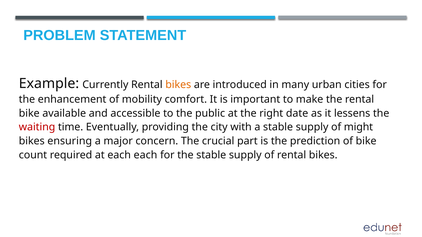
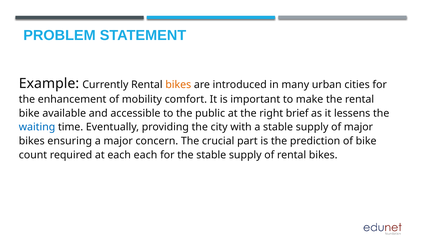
date: date -> brief
waiting colour: red -> blue
of might: might -> major
